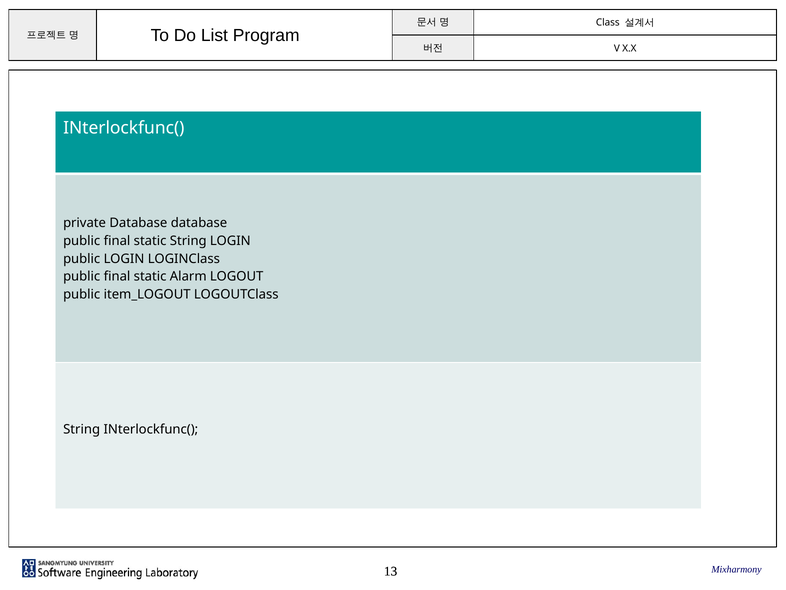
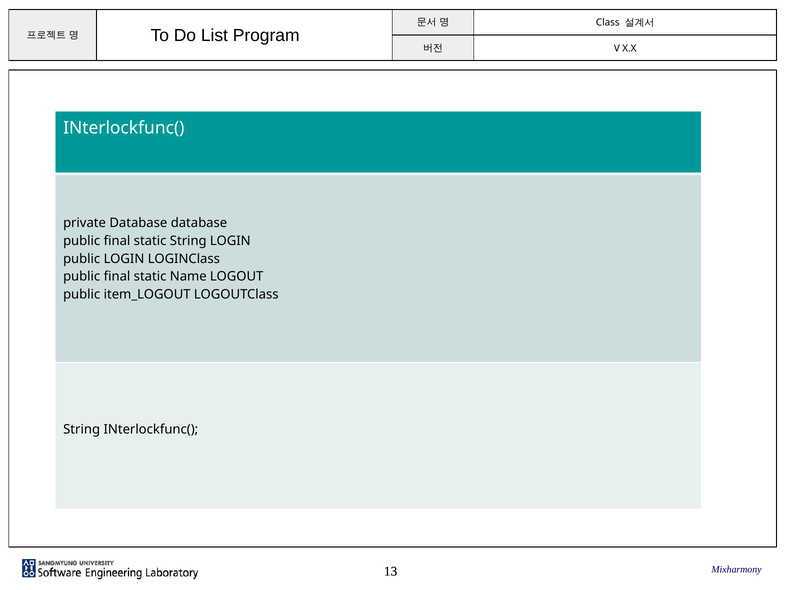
Alarm: Alarm -> Name
